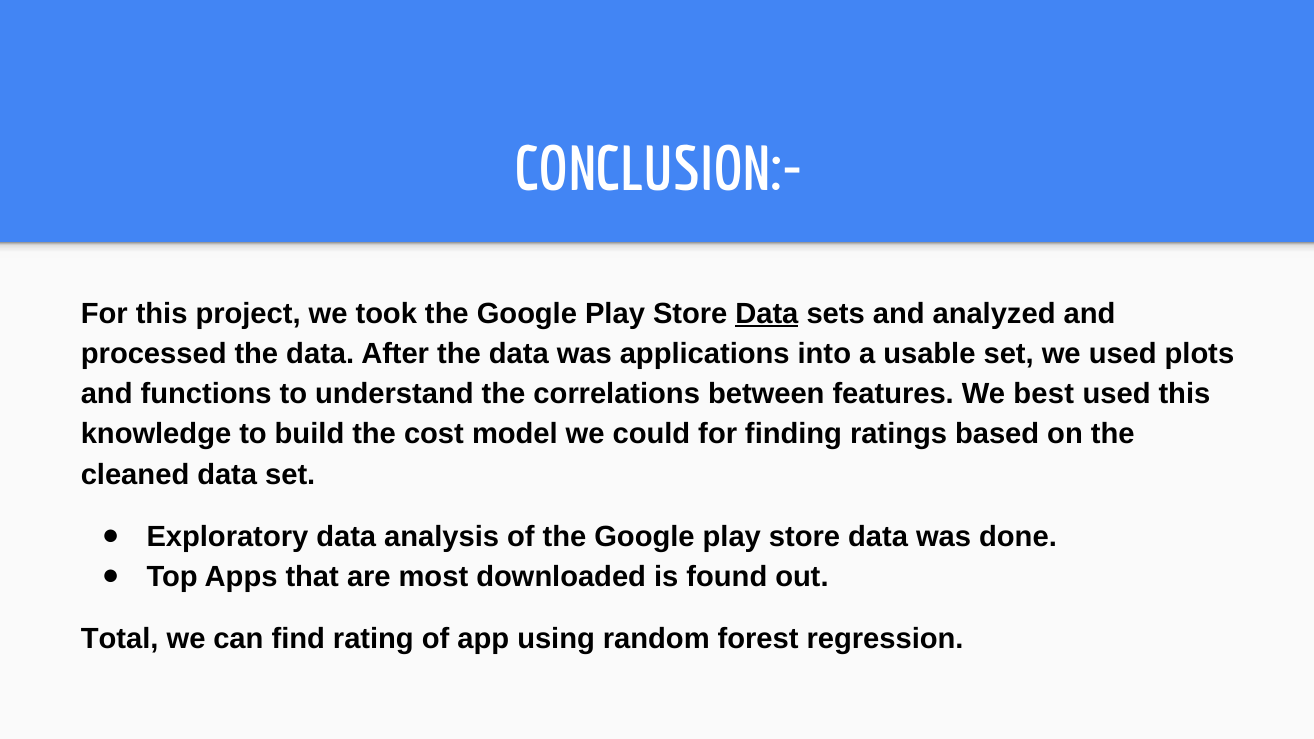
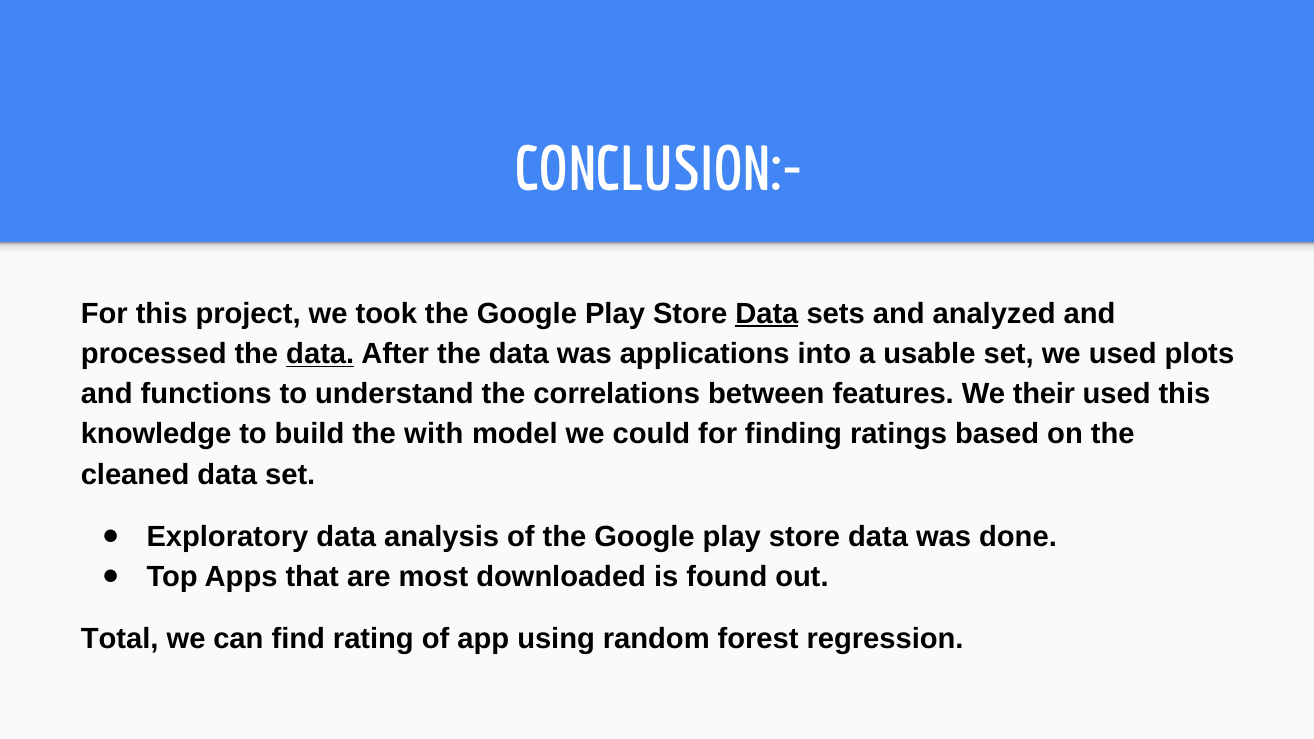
data at (320, 354) underline: none -> present
best: best -> their
cost: cost -> with
